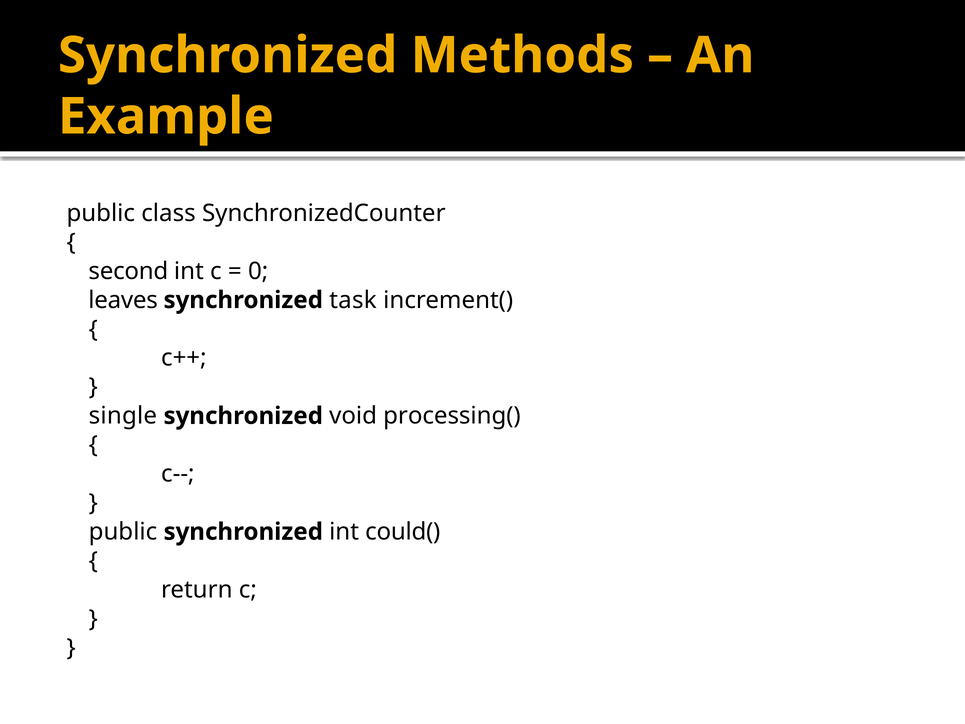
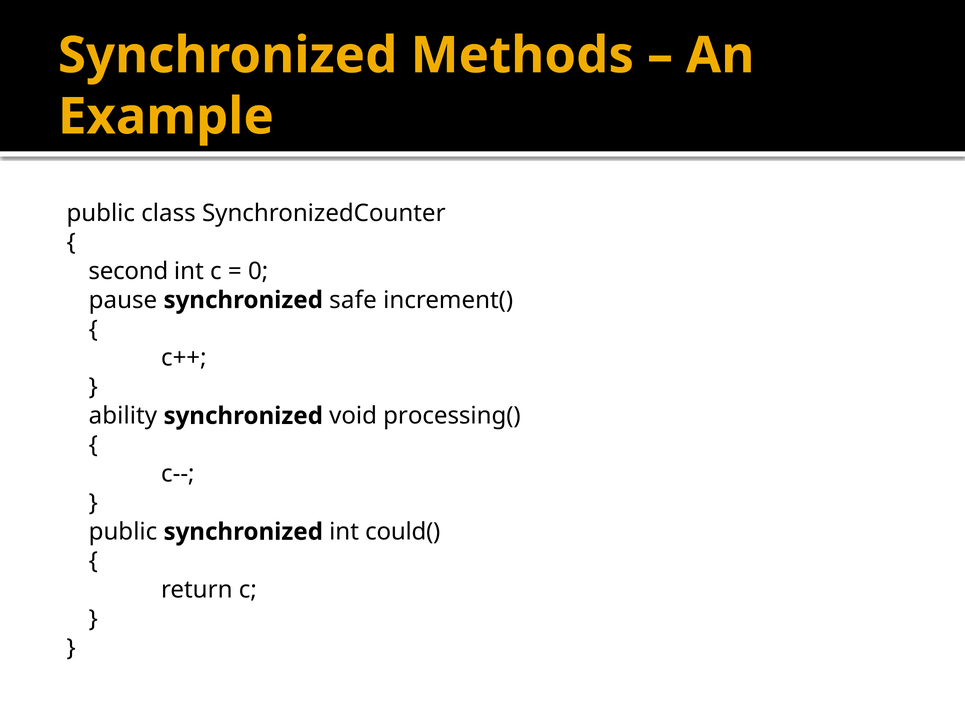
leaves: leaves -> pause
task: task -> safe
single: single -> ability
